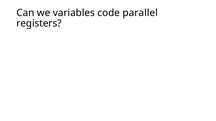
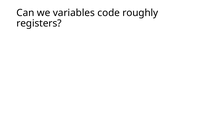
parallel: parallel -> roughly
